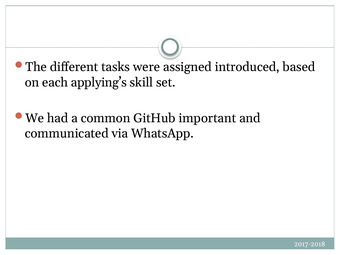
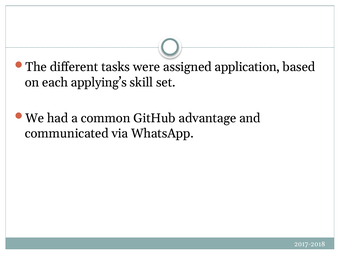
introduced: introduced -> application
important: important -> advantage
